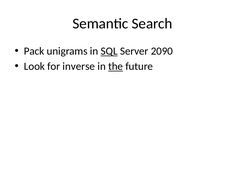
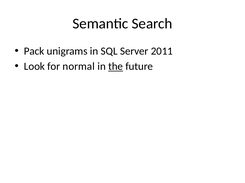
SQL underline: present -> none
2090: 2090 -> 2011
inverse: inverse -> normal
